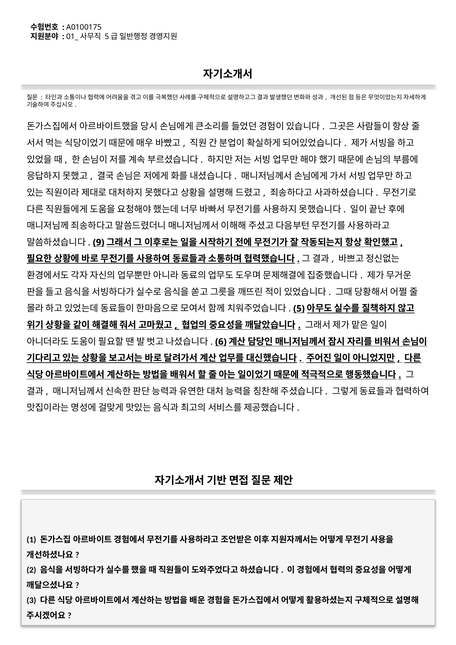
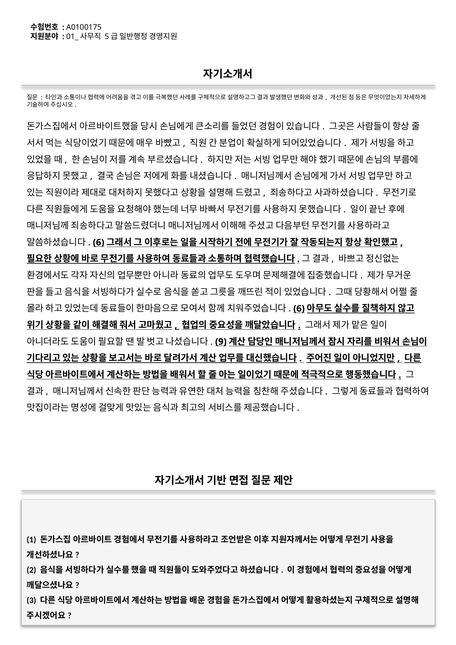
9 at (99, 242): 9 -> 6
5 at (299, 309): 5 -> 6
6: 6 -> 9
